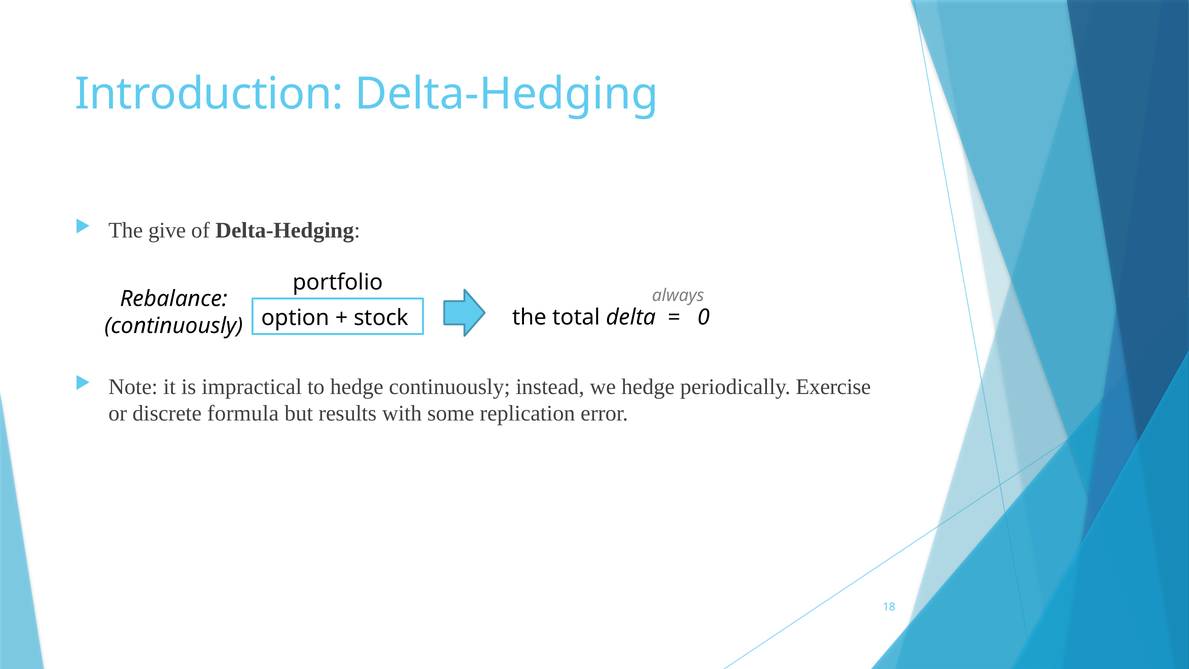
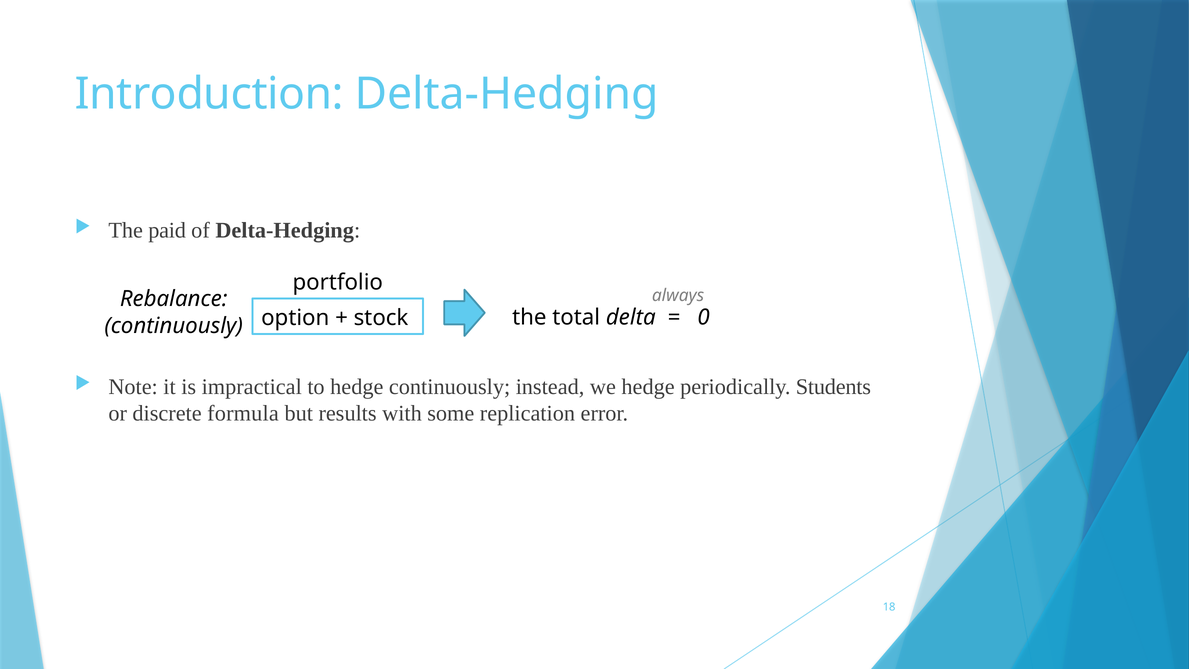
give: give -> paid
Exercise: Exercise -> Students
